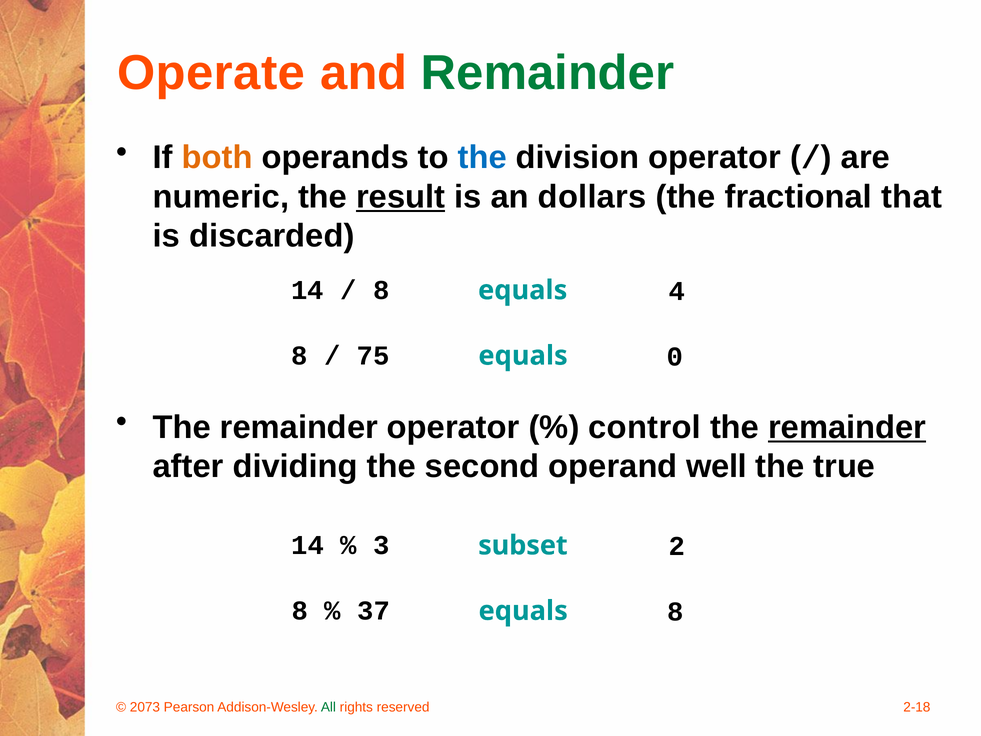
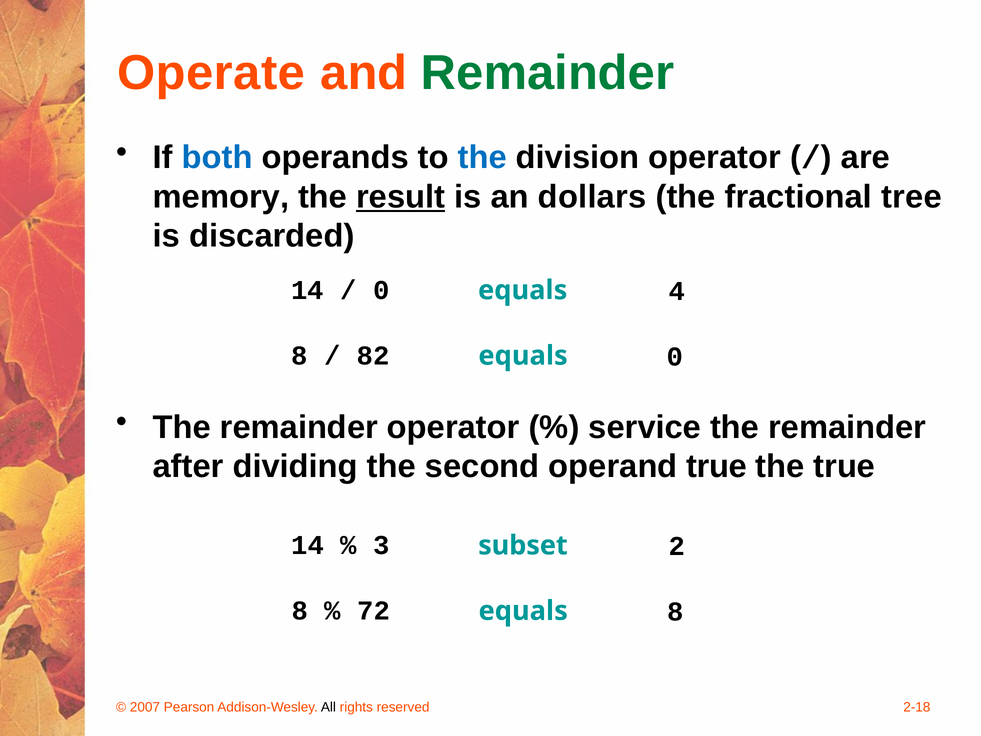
both colour: orange -> blue
numeric: numeric -> memory
that: that -> tree
8 at (381, 290): 8 -> 0
75: 75 -> 82
control: control -> service
remainder at (847, 427) underline: present -> none
operand well: well -> true
37: 37 -> 72
2073: 2073 -> 2007
All colour: green -> black
